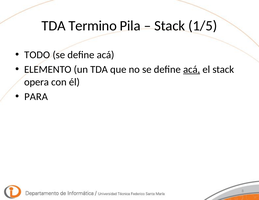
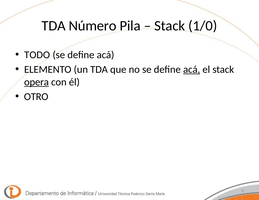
Termino: Termino -> Número
1/5: 1/5 -> 1/0
opera underline: none -> present
PARA: PARA -> OTRO
